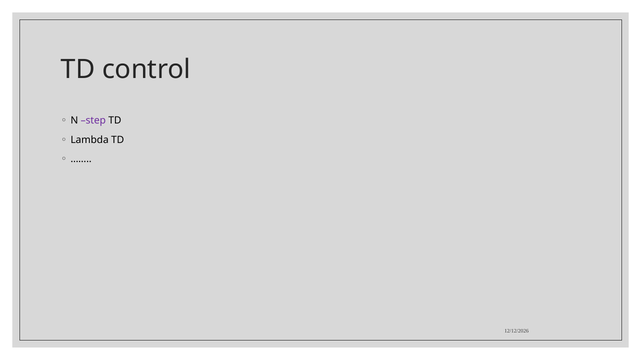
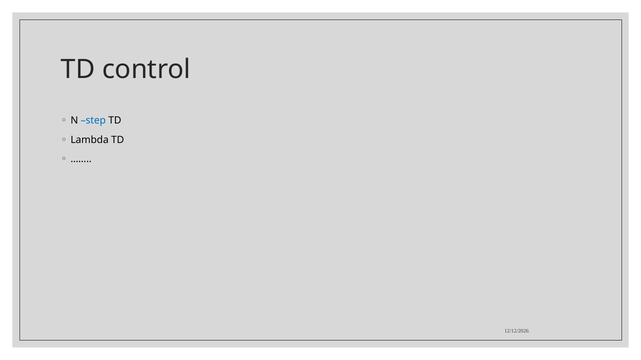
step colour: purple -> blue
